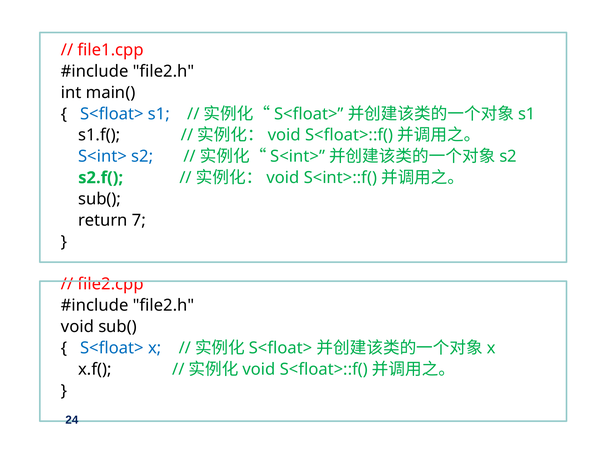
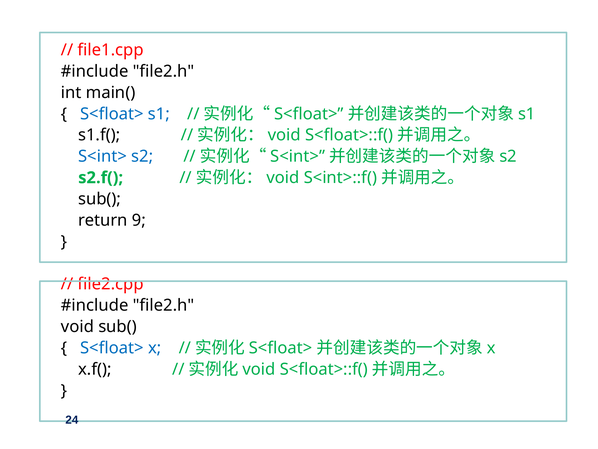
7: 7 -> 9
